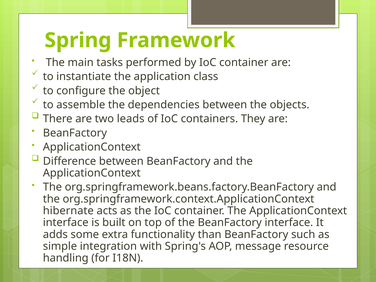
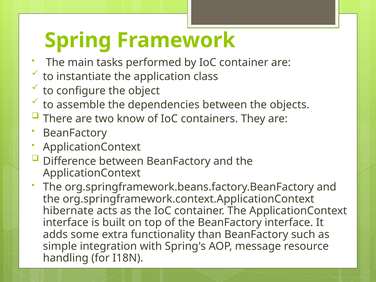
leads: leads -> know
